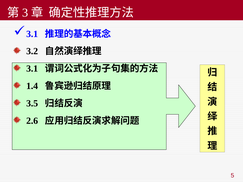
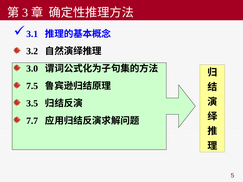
3.1 at (32, 69): 3.1 -> 3.0
1.4: 1.4 -> 7.5
2.6: 2.6 -> 7.7
